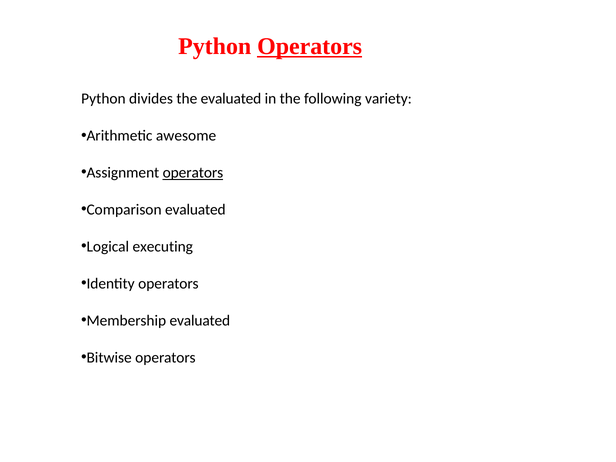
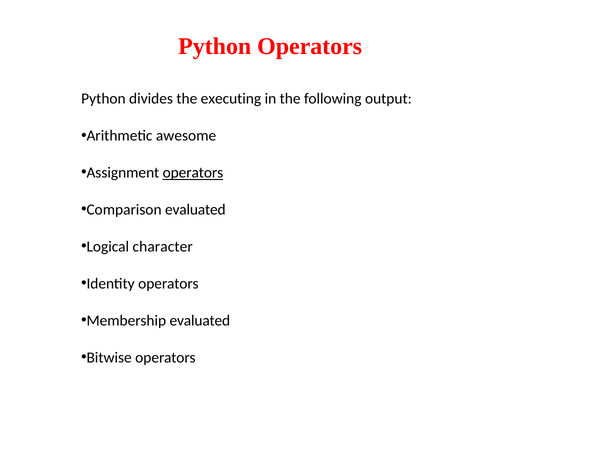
Operators at (310, 46) underline: present -> none
the evaluated: evaluated -> executing
variety: variety -> output
executing: executing -> character
